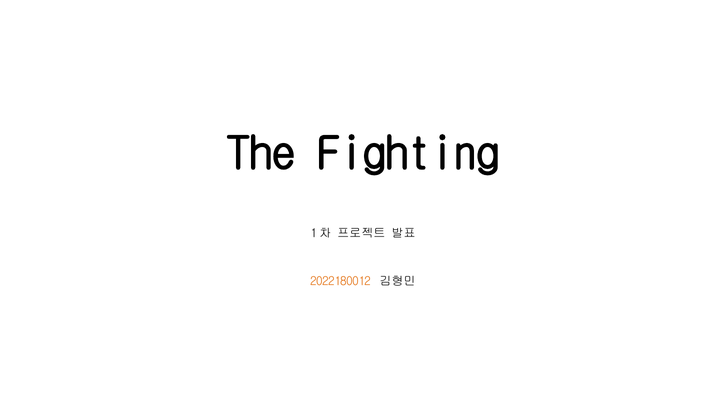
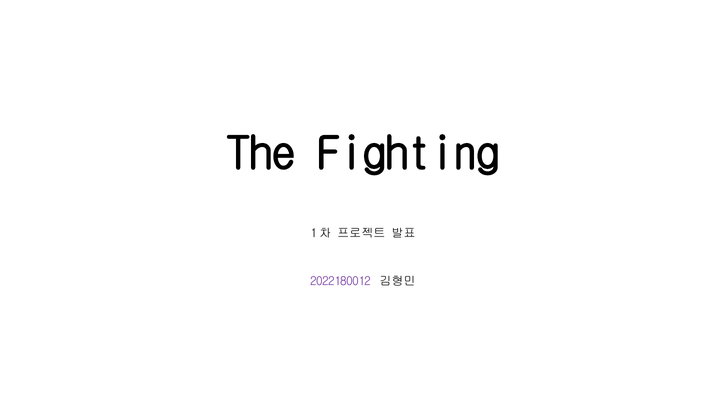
2022180012 colour: orange -> purple
